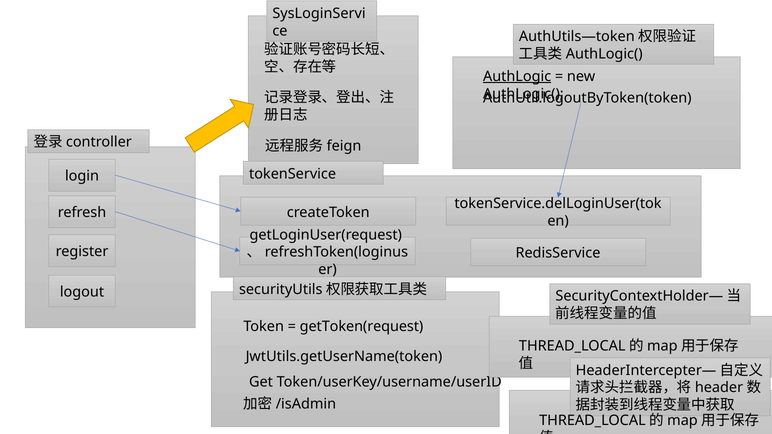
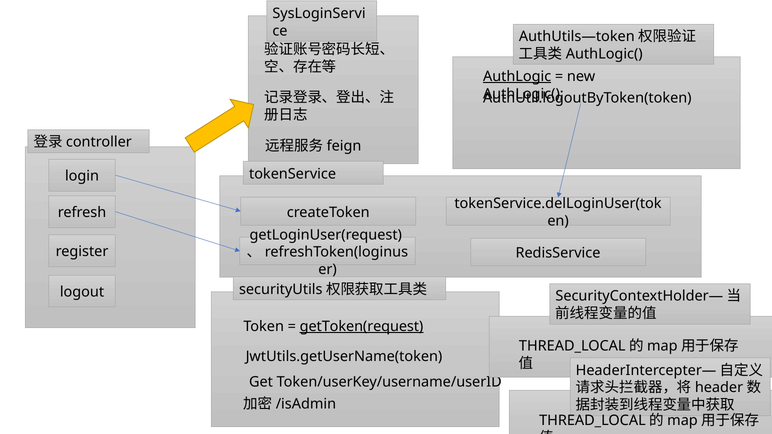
getToken(request underline: none -> present
